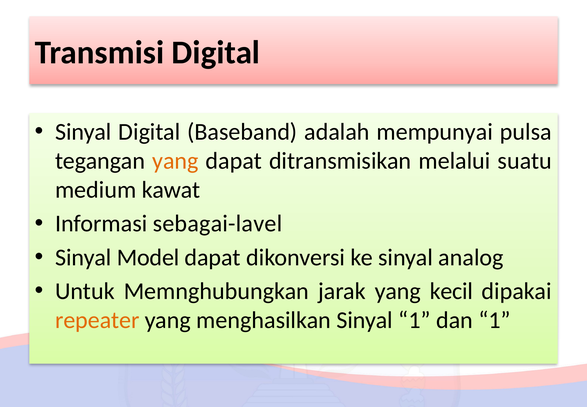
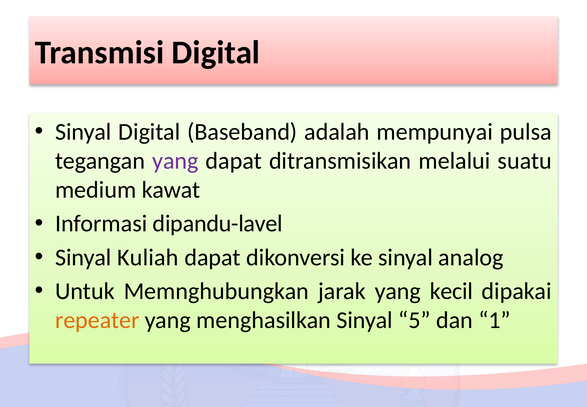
yang at (175, 161) colour: orange -> purple
sebagai-lavel: sebagai-lavel -> dipandu-lavel
Model: Model -> Kuliah
Sinyal 1: 1 -> 5
